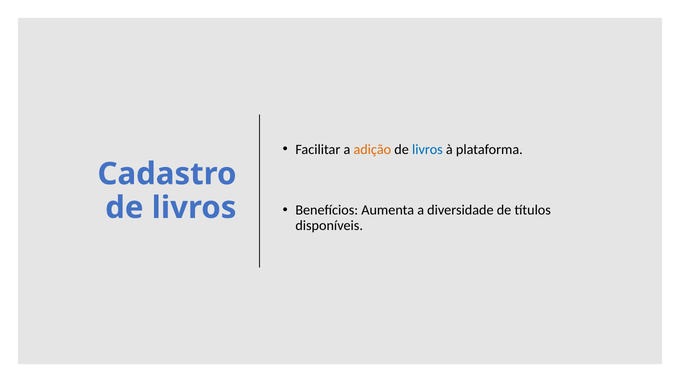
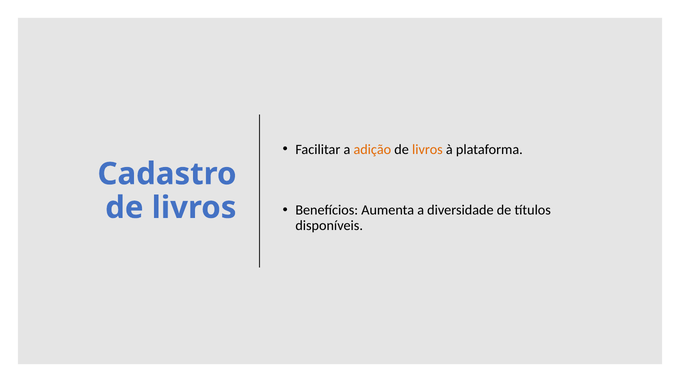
livros at (427, 150) colour: blue -> orange
